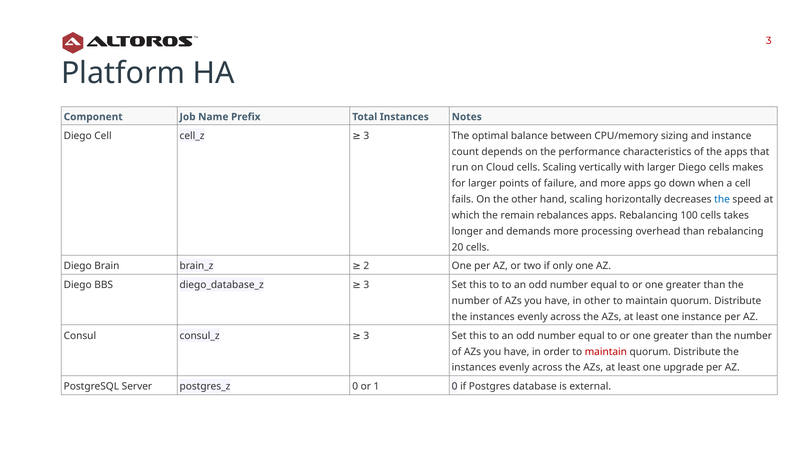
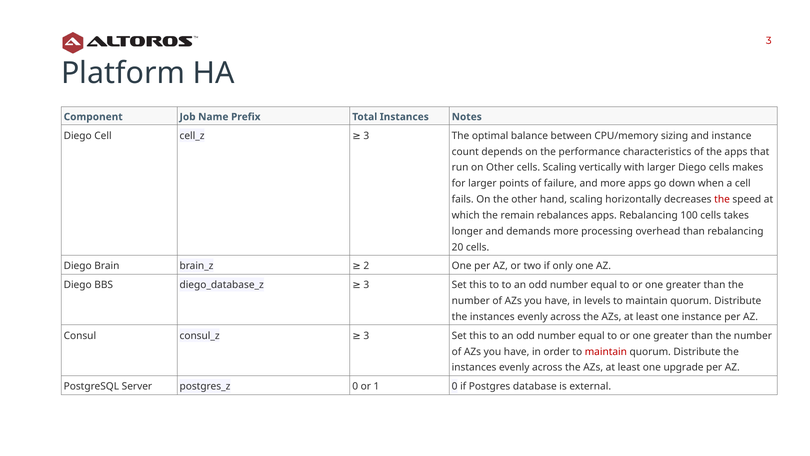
on Cloud: Cloud -> Other
the at (722, 199) colour: blue -> red
in other: other -> levels
